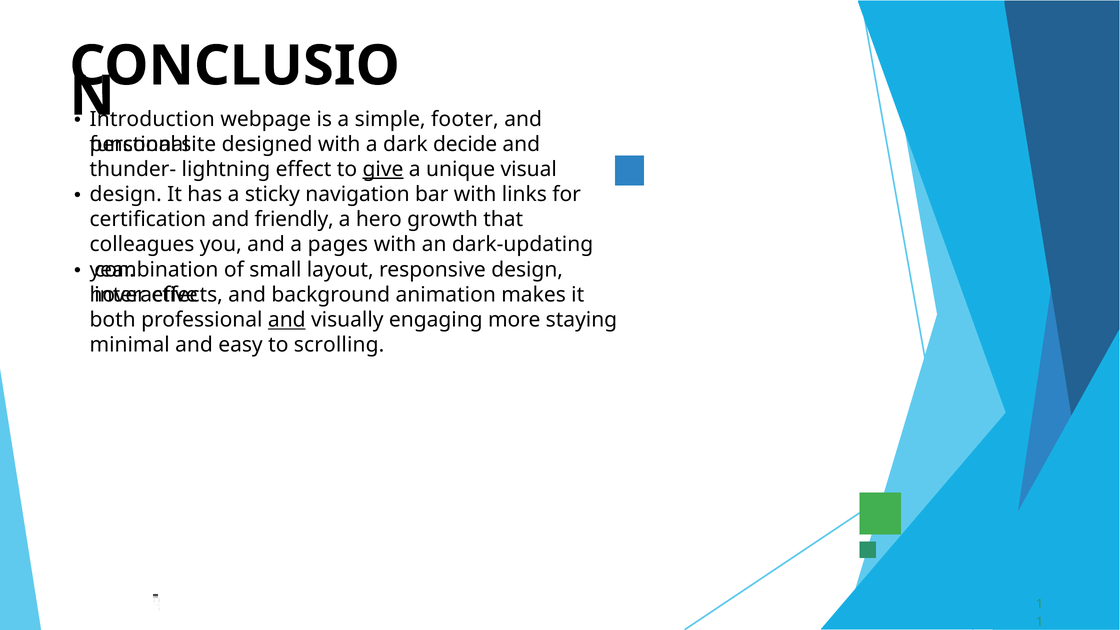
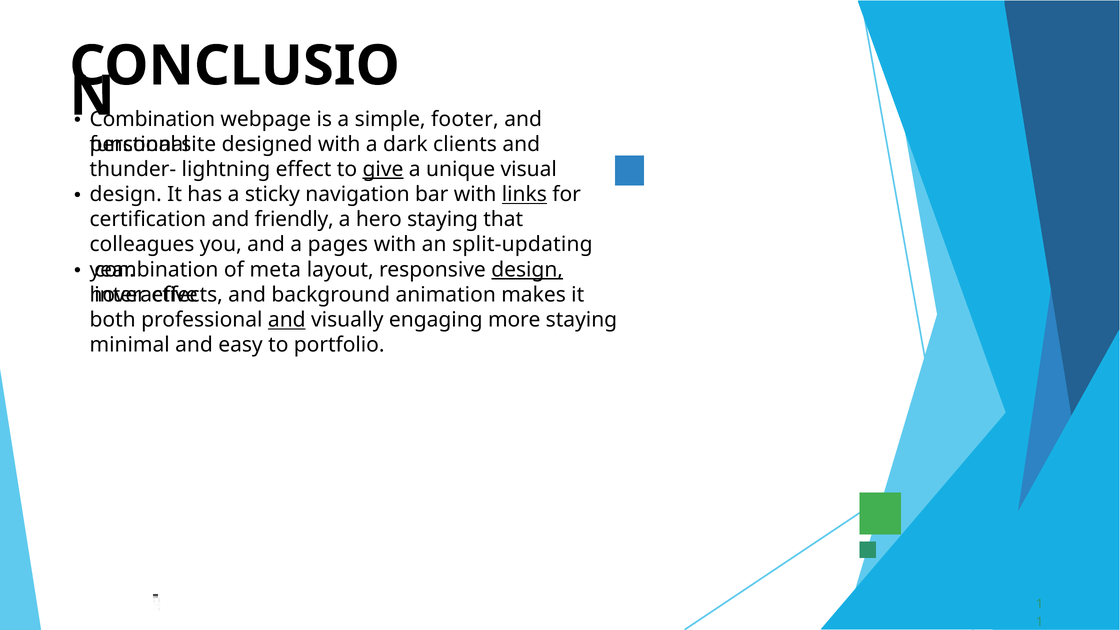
Introduction at (152, 119): Introduction -> Combination
decide: decide -> clients
links underline: none -> present
hero growth: growth -> staying
dark-updating: dark-updating -> split-updating
small: small -> meta
design at (527, 270) underline: none -> present
scrolling: scrolling -> portfolio
